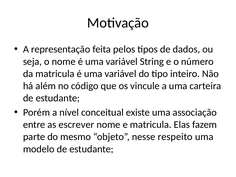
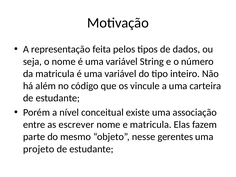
respeito: respeito -> gerentes
modelo: modelo -> projeto
